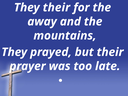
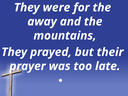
They their: their -> were
